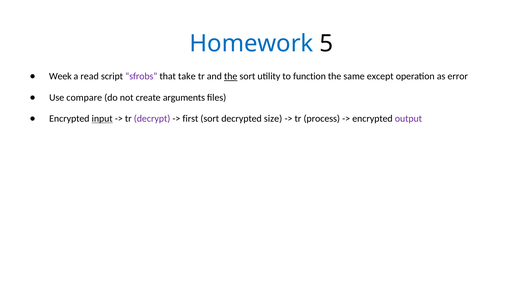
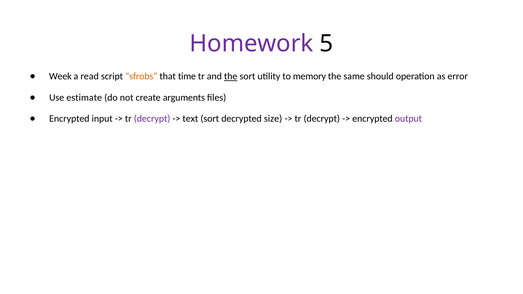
Homework colour: blue -> purple
sfrobs colour: purple -> orange
take: take -> time
function: function -> memory
except: except -> should
compare: compare -> estimate
input underline: present -> none
first: first -> text
process at (322, 119): process -> decrypt
